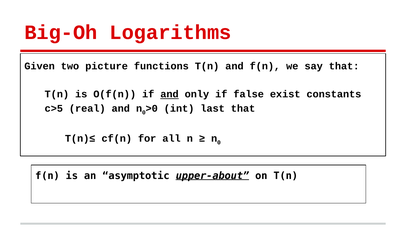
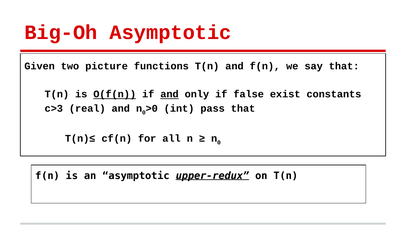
Big-Oh Logarithms: Logarithms -> Asymptotic
O(f(n underline: none -> present
c>5: c>5 -> c>3
last: last -> pass
upper-about: upper-about -> upper-redux
